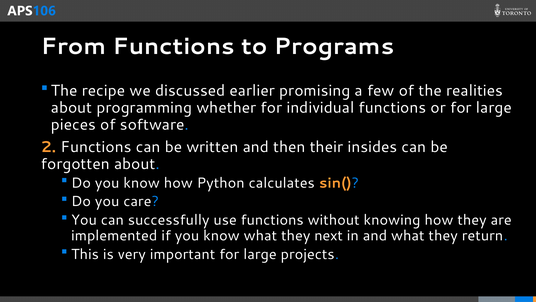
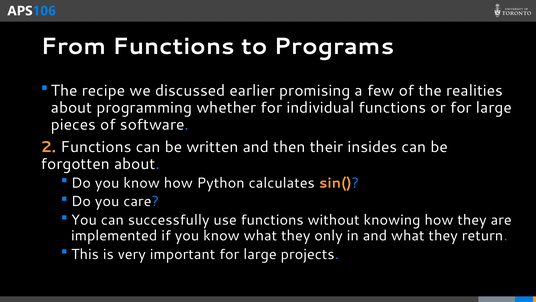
next: next -> only
